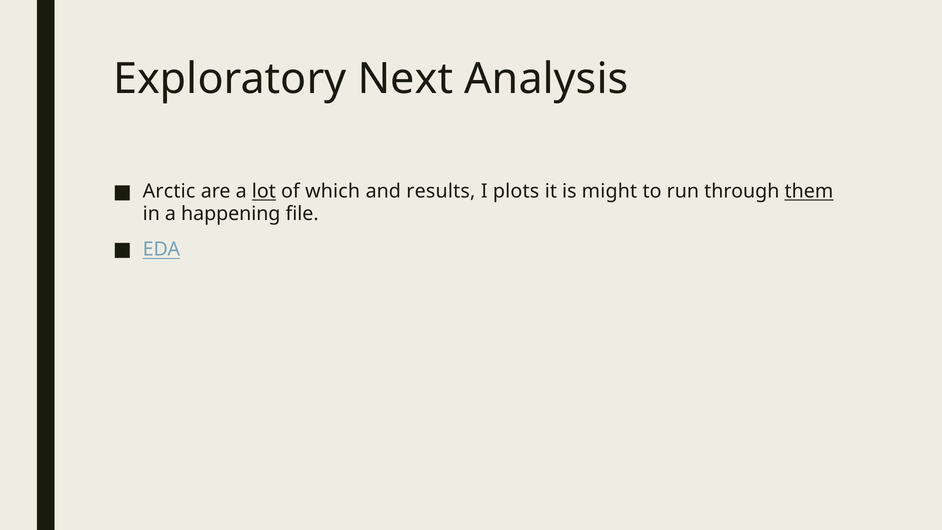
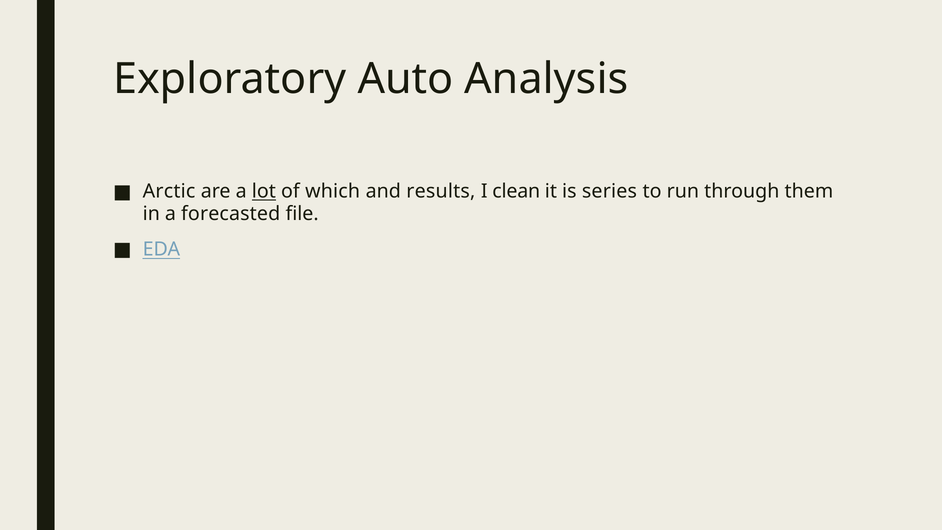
Next: Next -> Auto
plots: plots -> clean
might: might -> series
them underline: present -> none
happening: happening -> forecasted
